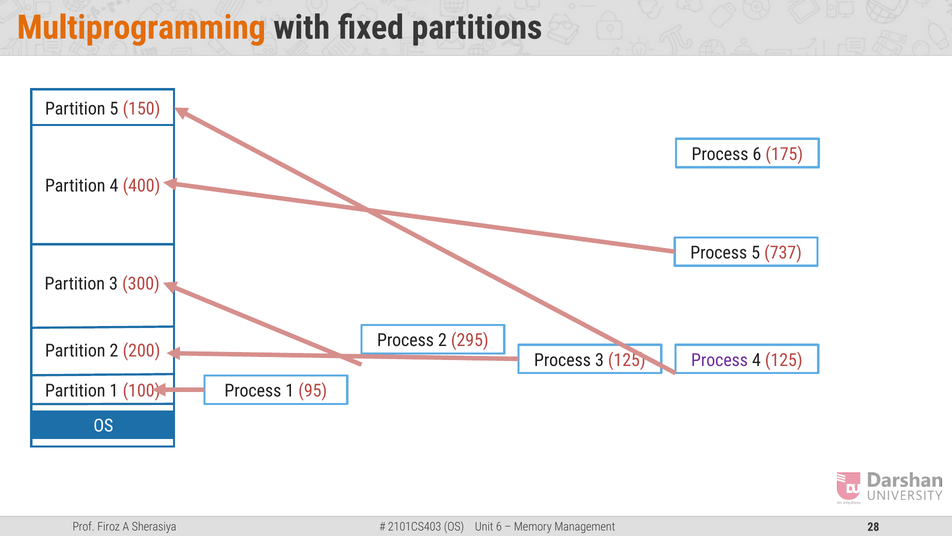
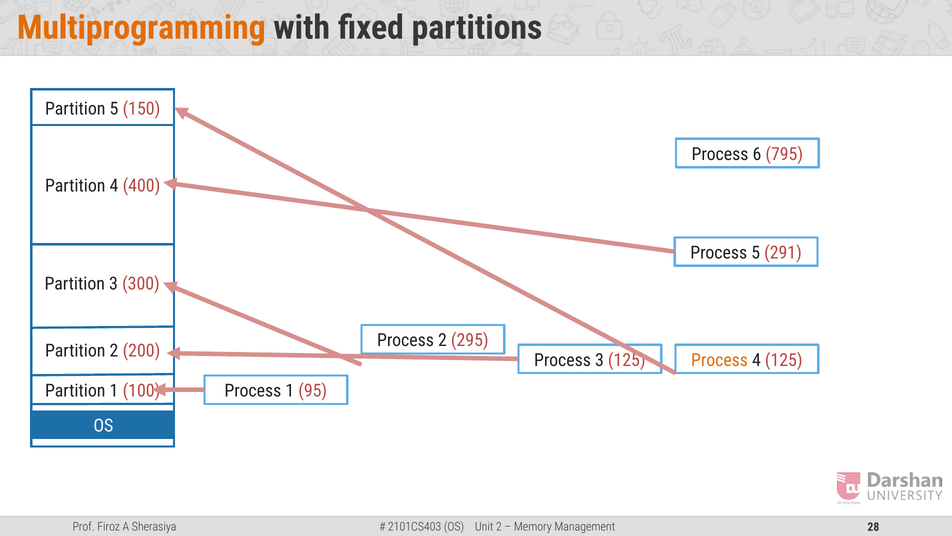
175: 175 -> 795
737: 737 -> 291
Process at (720, 360) colour: purple -> orange
6 at (499, 526): 6 -> 2
